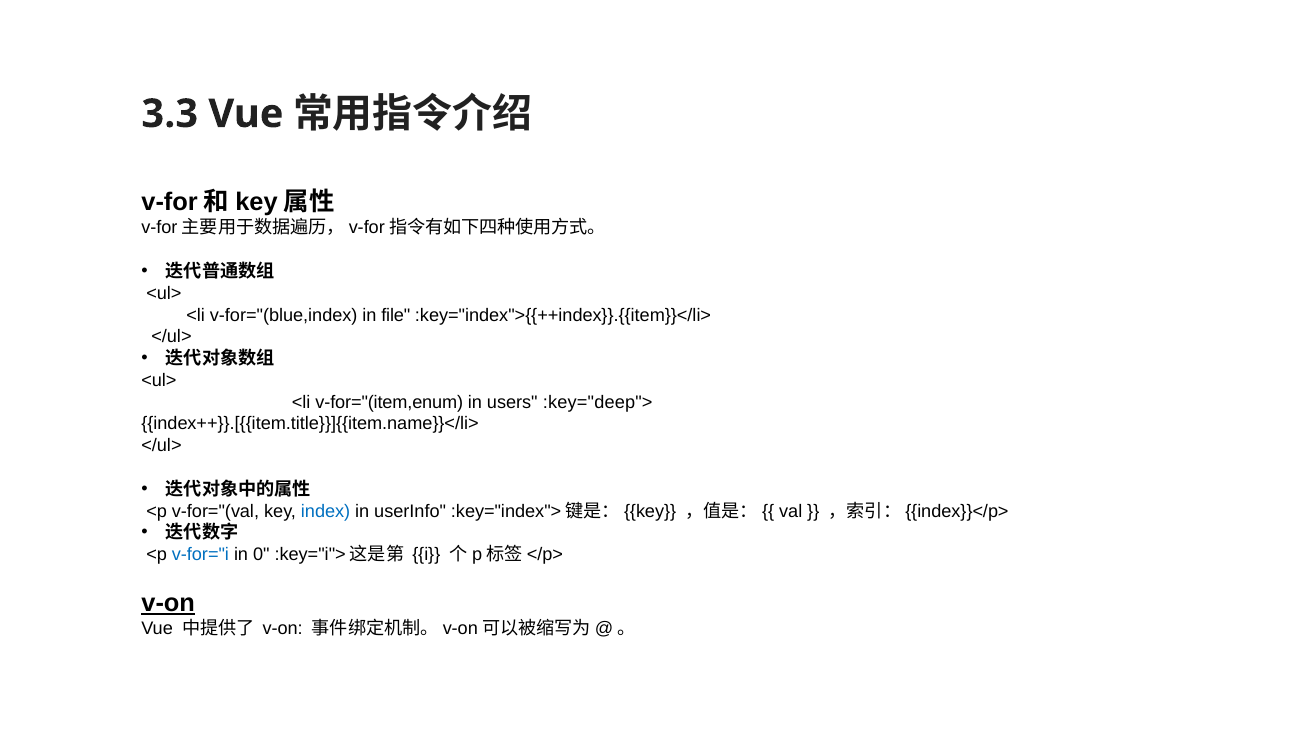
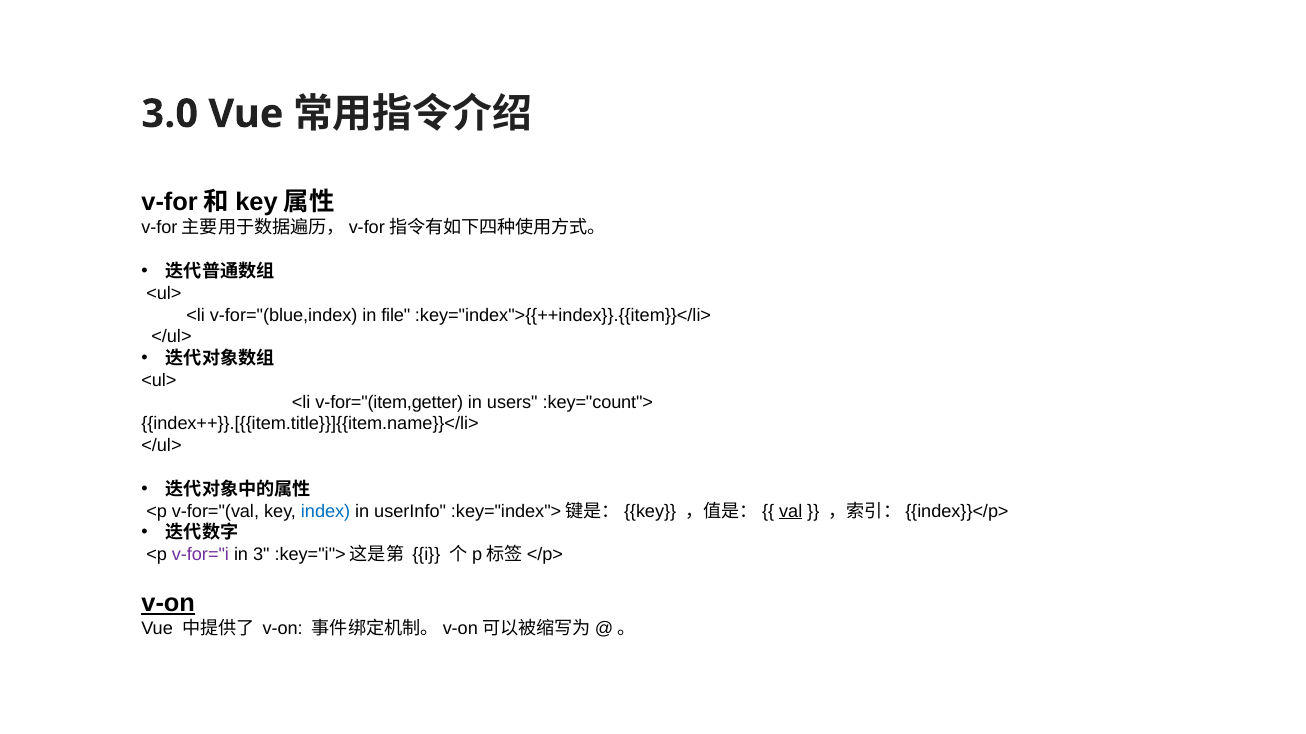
3.3: 3.3 -> 3.0
v-for="(item,enum: v-for="(item,enum -> v-for="(item,getter
:key="deep">: :key="deep"> -> :key="count">
val underline: none -> present
v-for="i colour: blue -> purple
0: 0 -> 3
